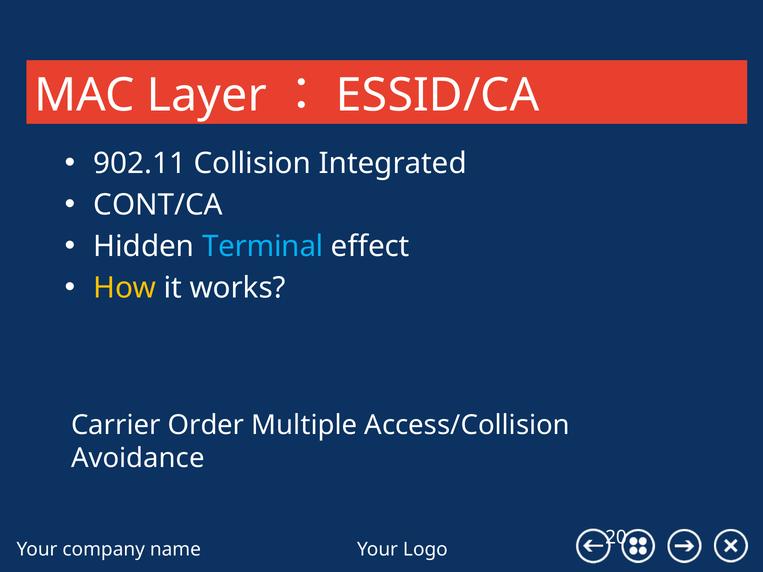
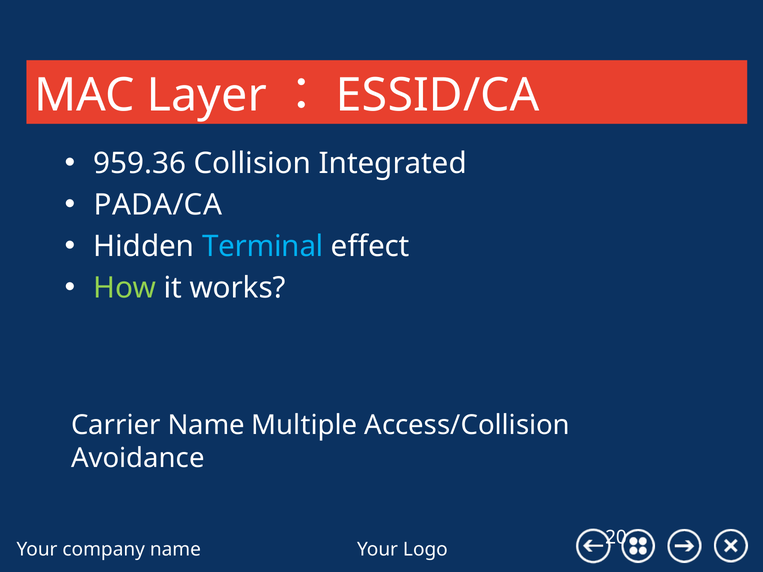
902.11: 902.11 -> 959.36
CONT/CA: CONT/CA -> PADA/CA
How colour: yellow -> light green
Carrier Order: Order -> Name
